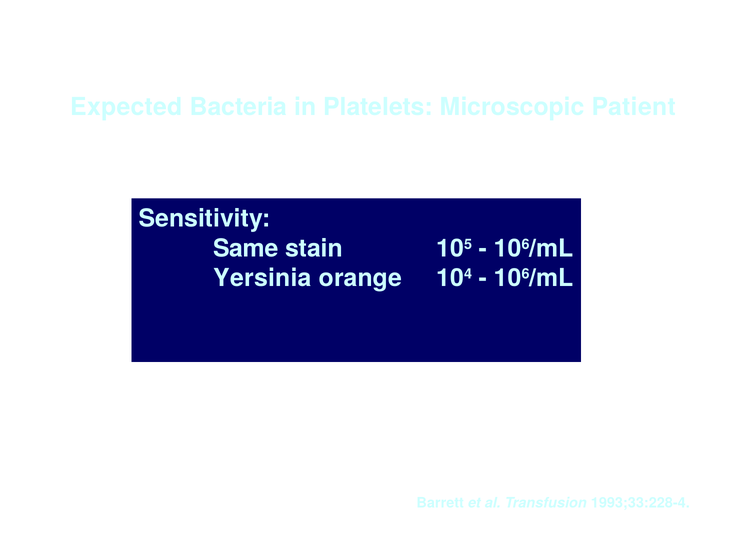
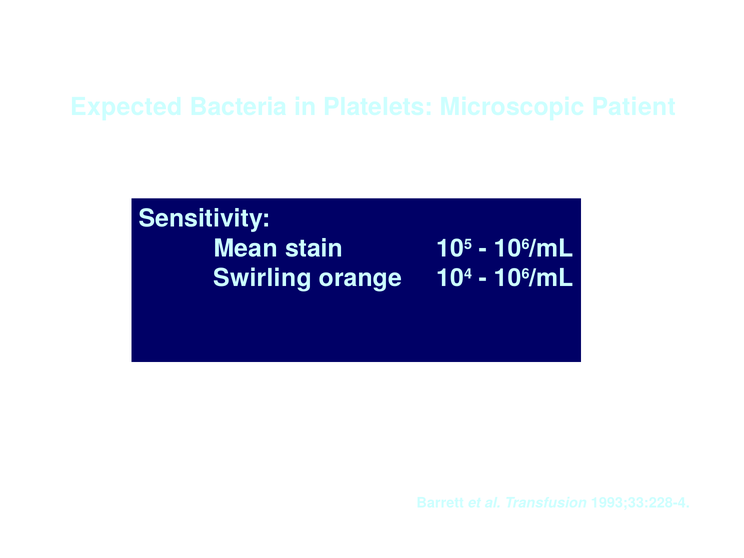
Same: Same -> Mean
Yersinia: Yersinia -> Swirling
